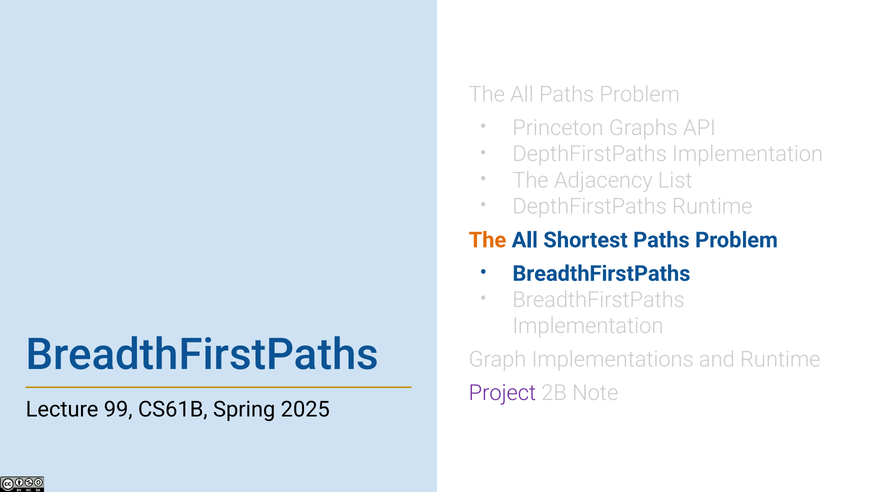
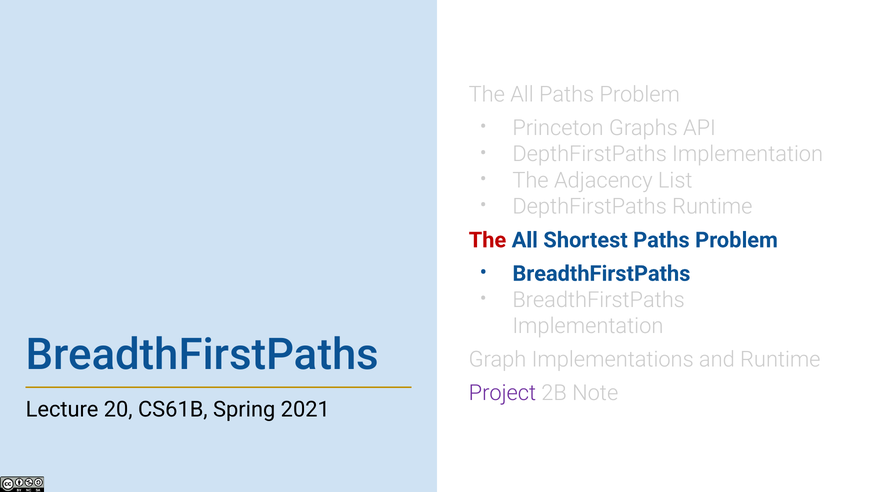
The at (487, 240) colour: orange -> red
99: 99 -> 20
2025: 2025 -> 2021
